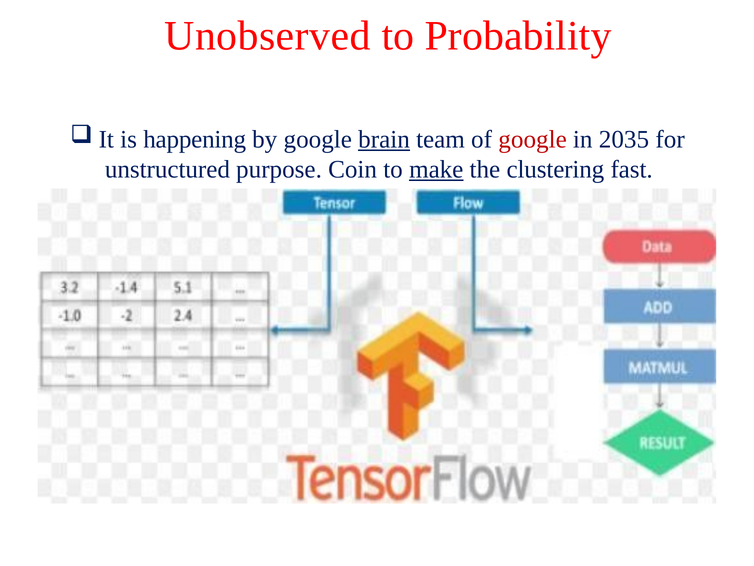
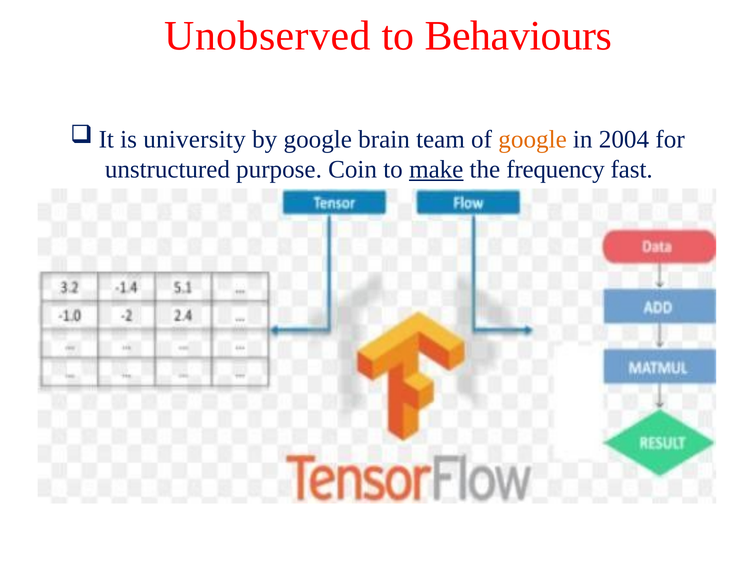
Probability: Probability -> Behaviours
happening: happening -> university
brain underline: present -> none
google at (533, 139) colour: red -> orange
2035: 2035 -> 2004
clustering: clustering -> frequency
